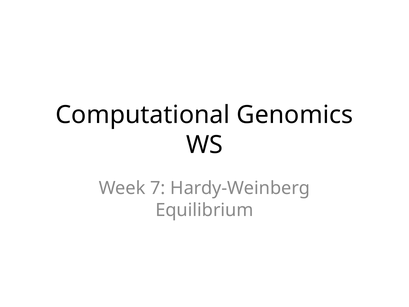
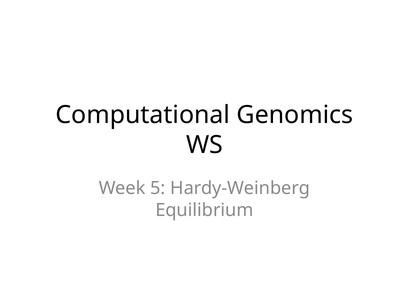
7: 7 -> 5
